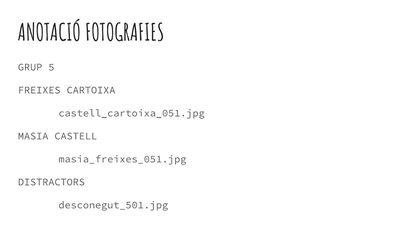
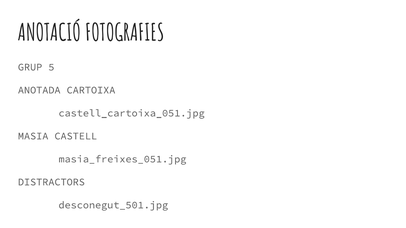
FREIXES: FREIXES -> ANOTADA
